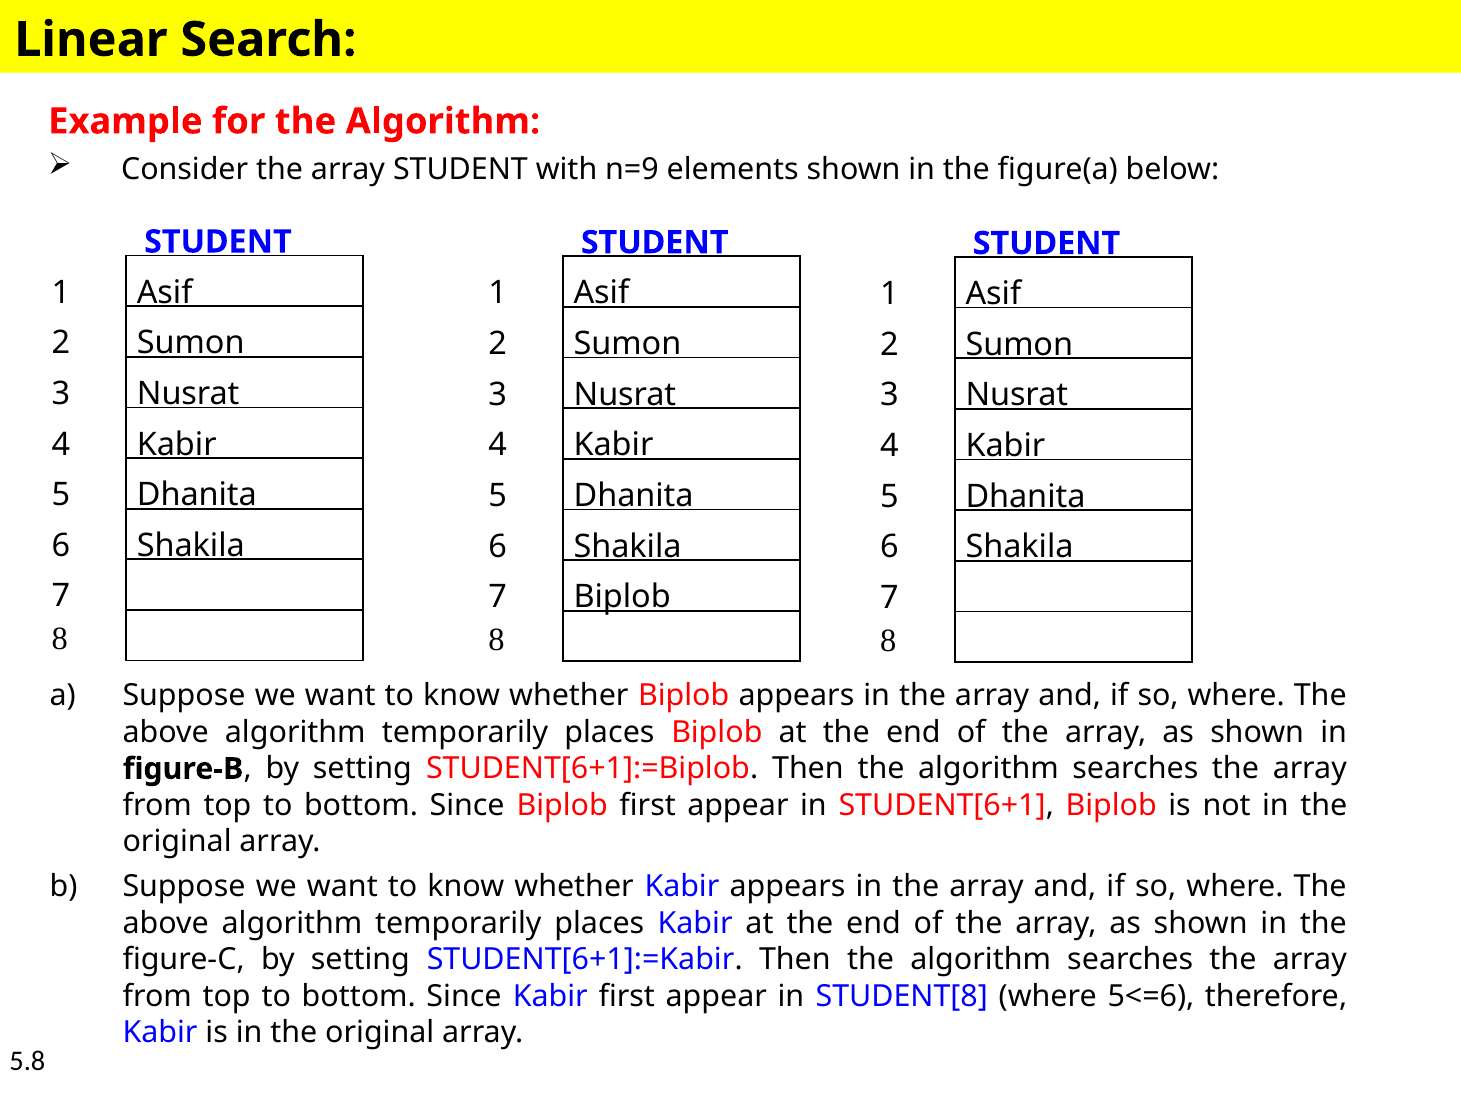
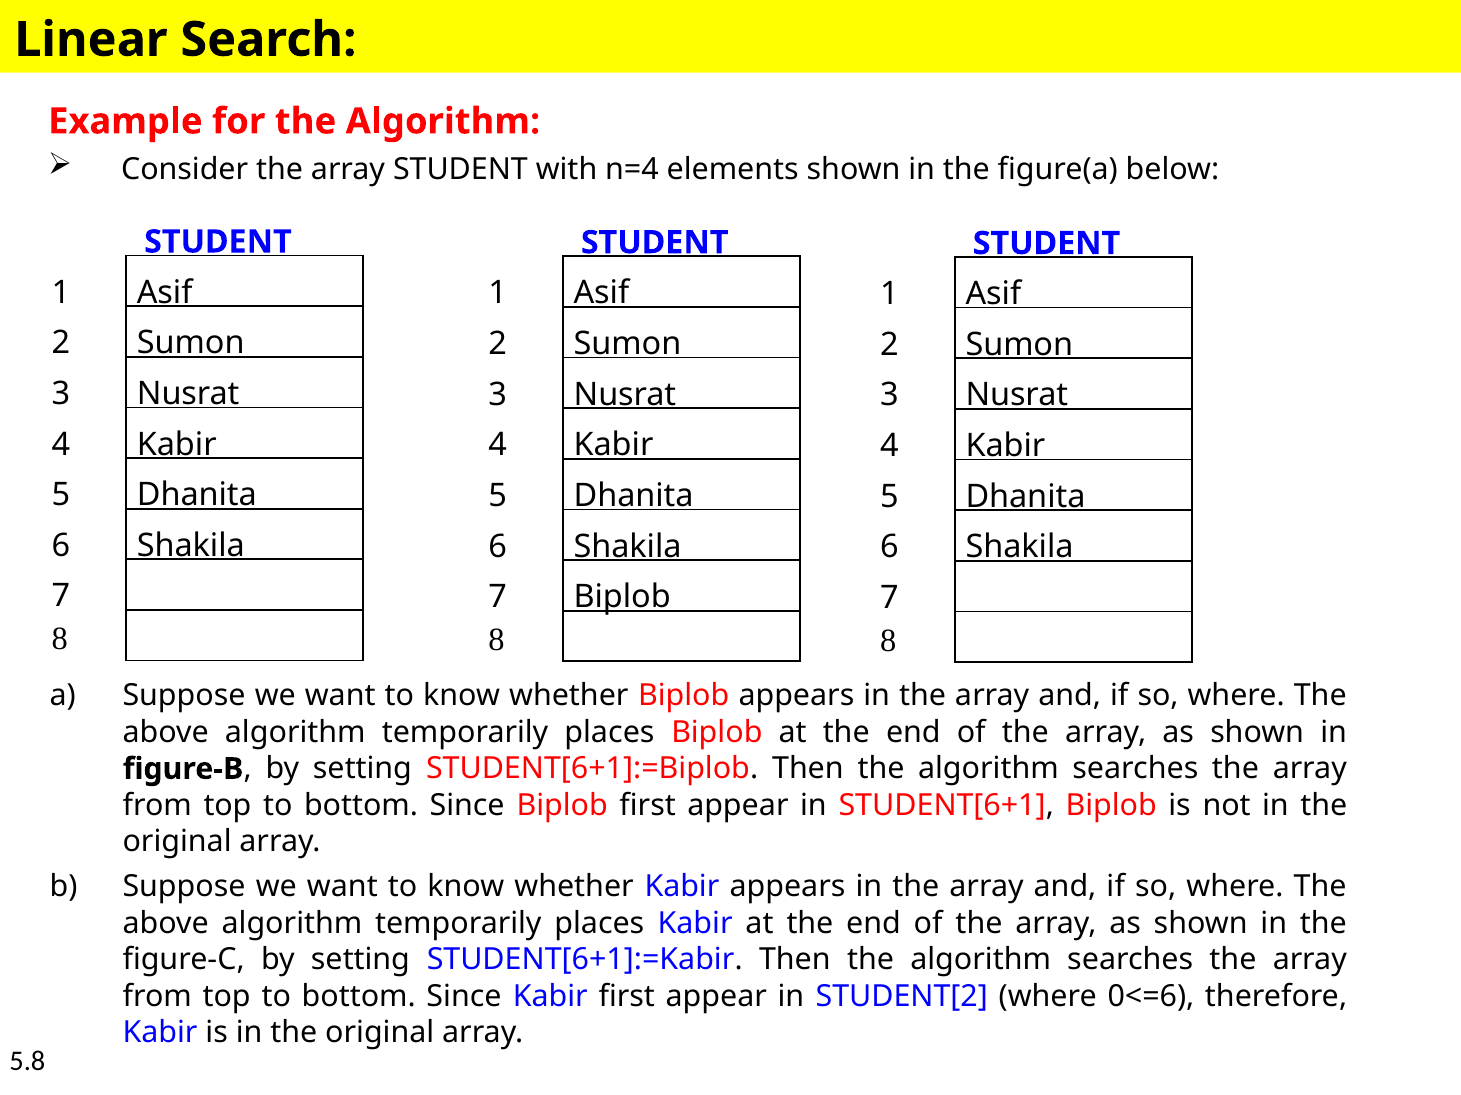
n=9: n=9 -> n=4
STUDENT[8: STUDENT[8 -> STUDENT[2
5<=6: 5<=6 -> 0<=6
